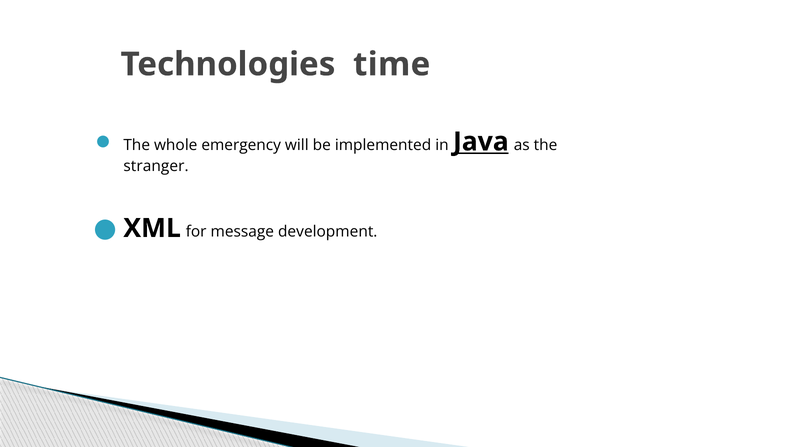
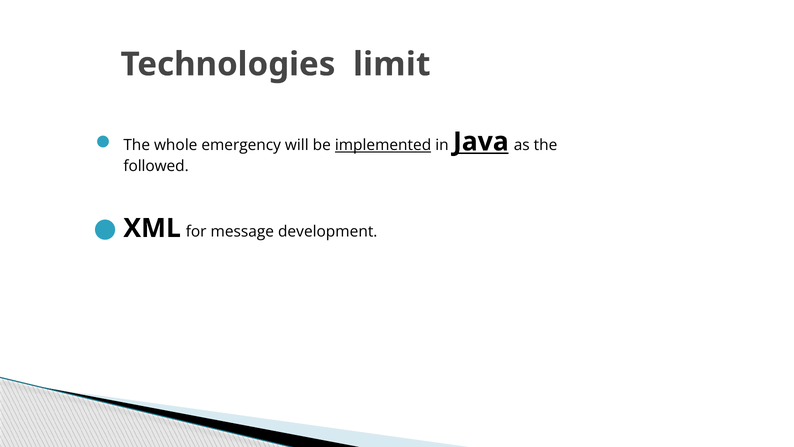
time: time -> limit
implemented underline: none -> present
stranger: stranger -> followed
